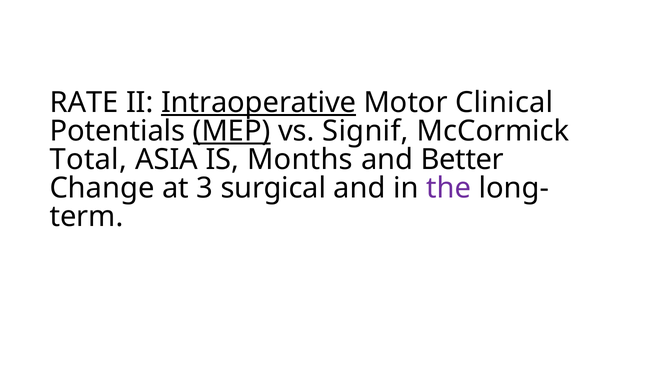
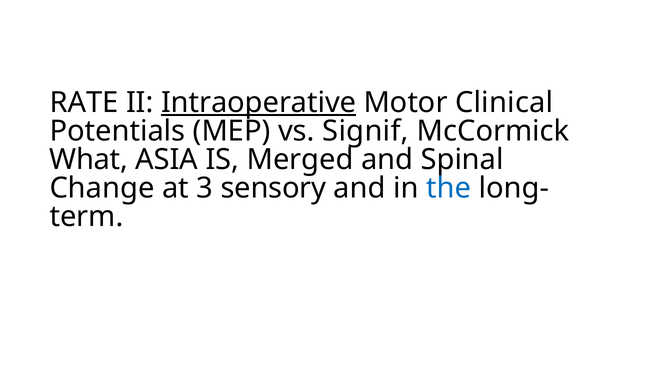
MEP underline: present -> none
Total: Total -> What
Months: Months -> Merged
Better: Better -> Spinal
surgical: surgical -> sensory
the colour: purple -> blue
